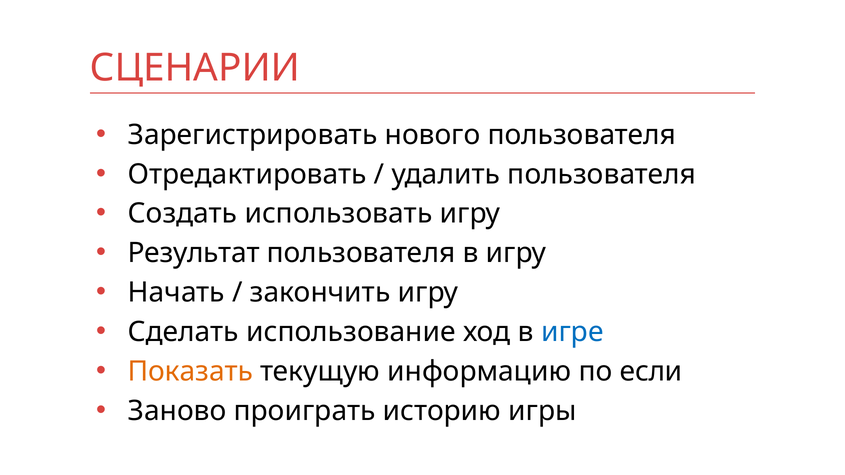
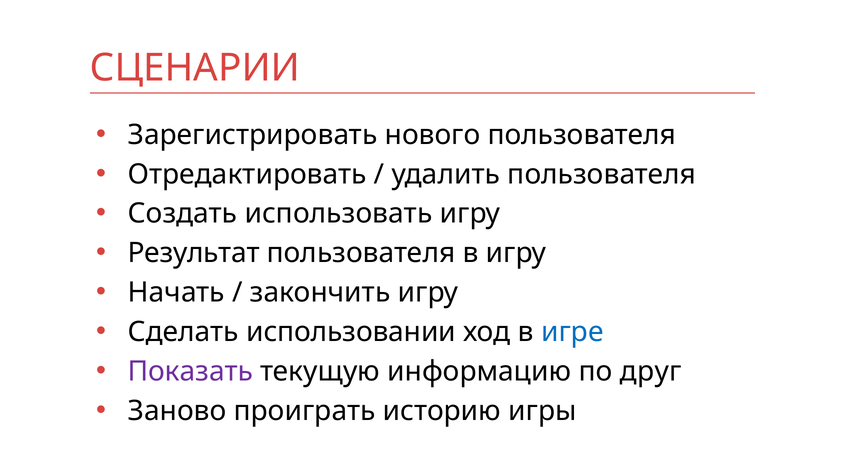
использование: использование -> использовании
Показать colour: orange -> purple
если: если -> друг
